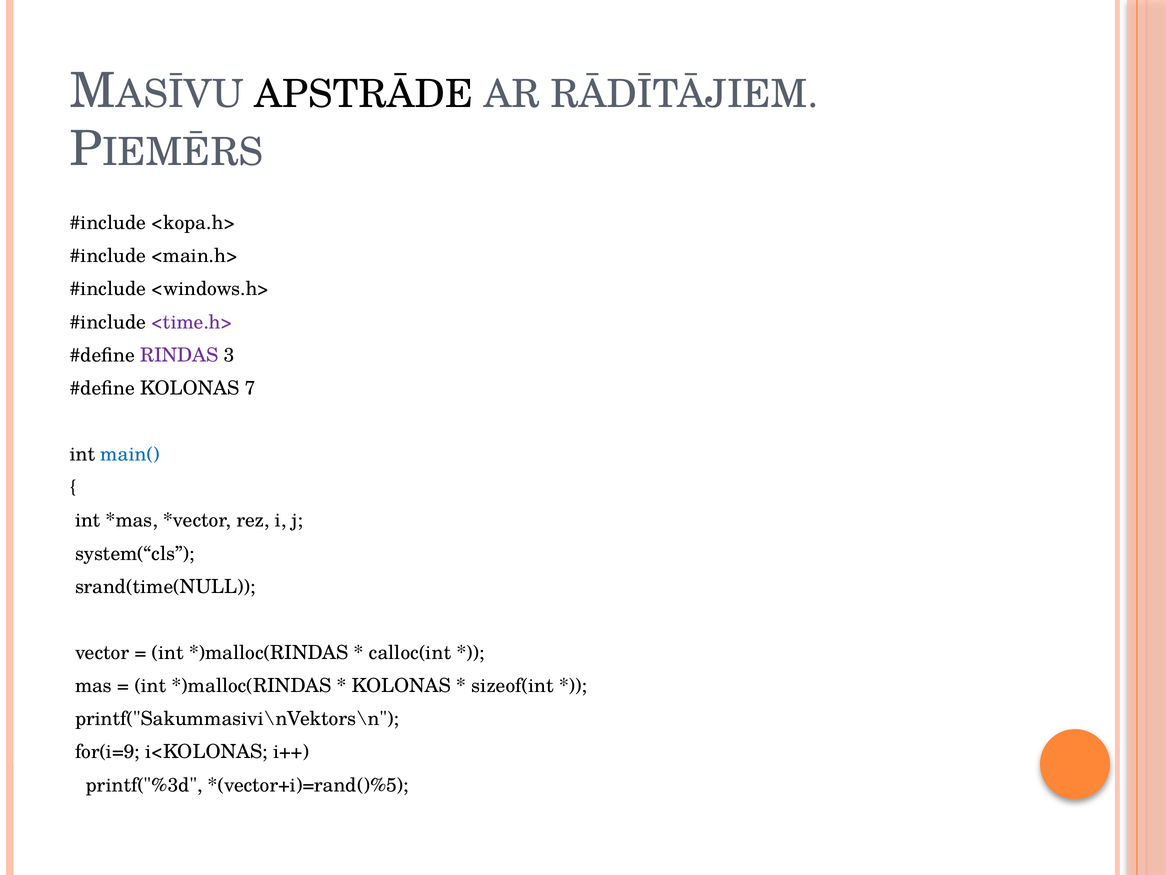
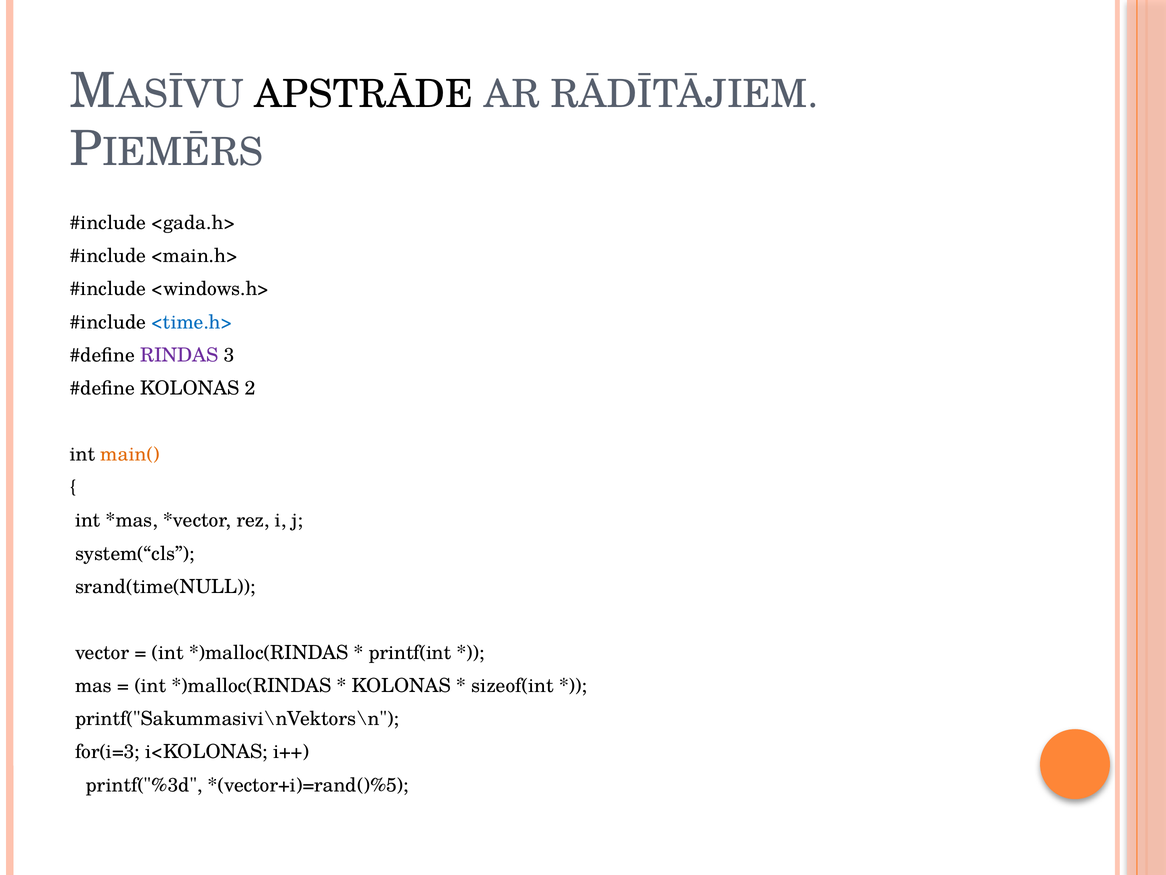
<kopa.h>: <kopa.h> -> <gada.h>
<time.h> colour: purple -> blue
7: 7 -> 2
main( colour: blue -> orange
calloc(int: calloc(int -> printf(int
for(i=9: for(i=9 -> for(i=3
